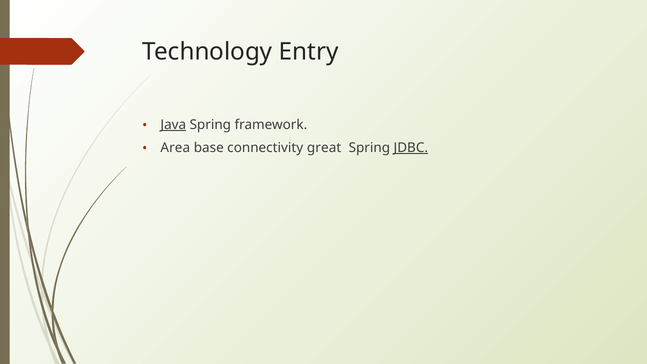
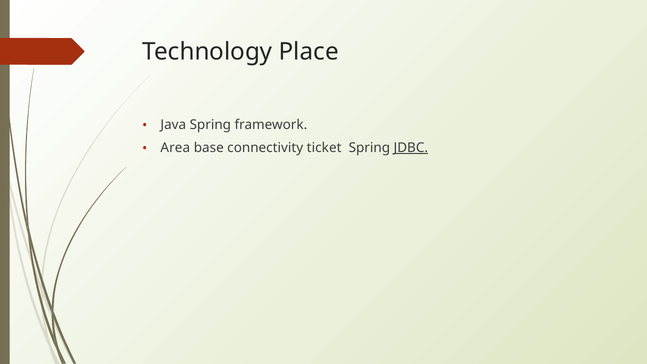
Entry: Entry -> Place
Java underline: present -> none
great: great -> ticket
